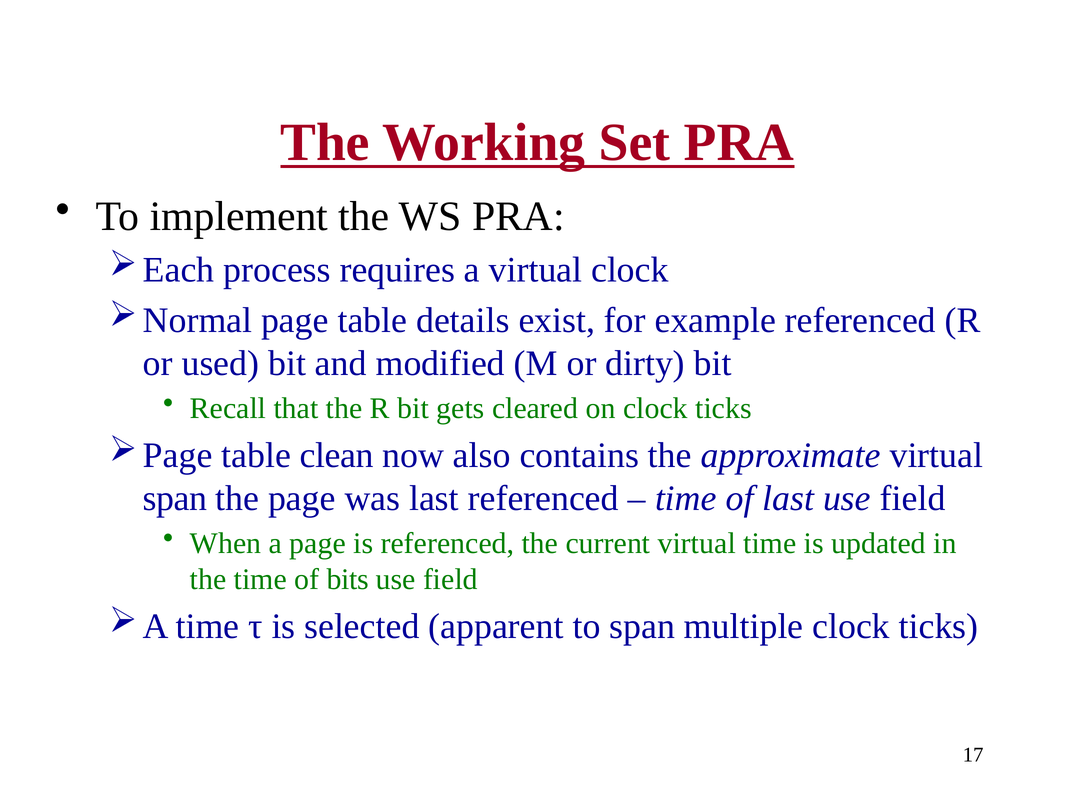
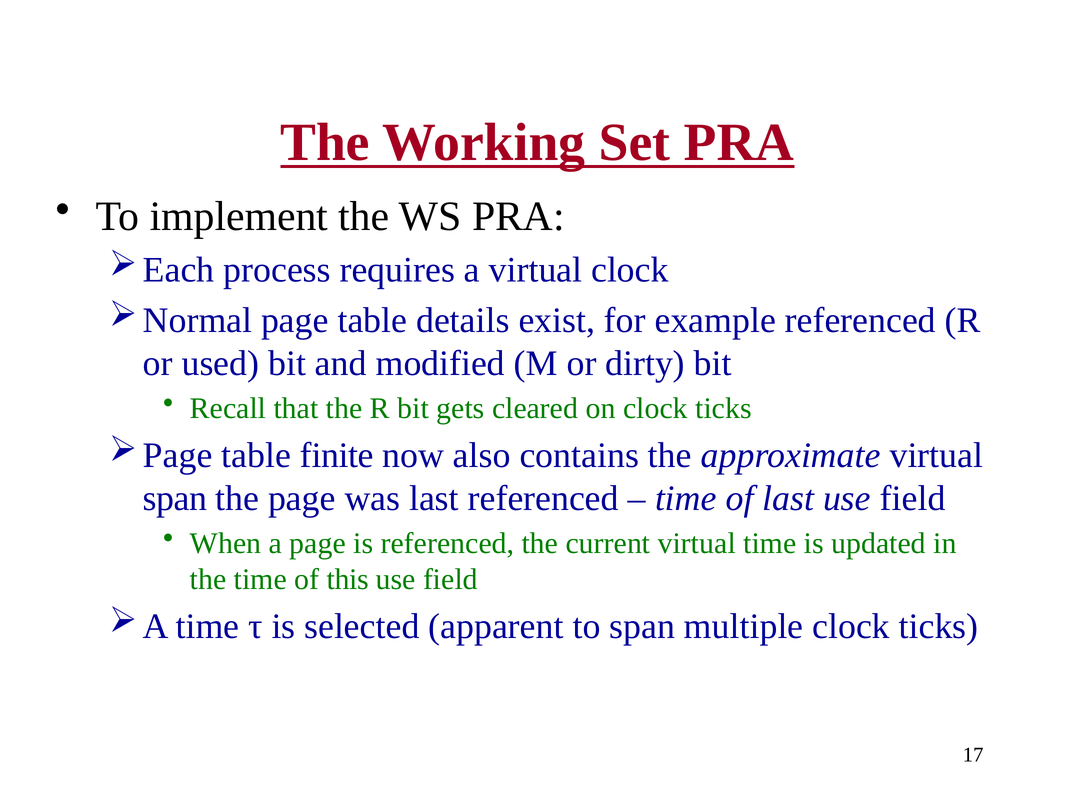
clean: clean -> finite
bits: bits -> this
